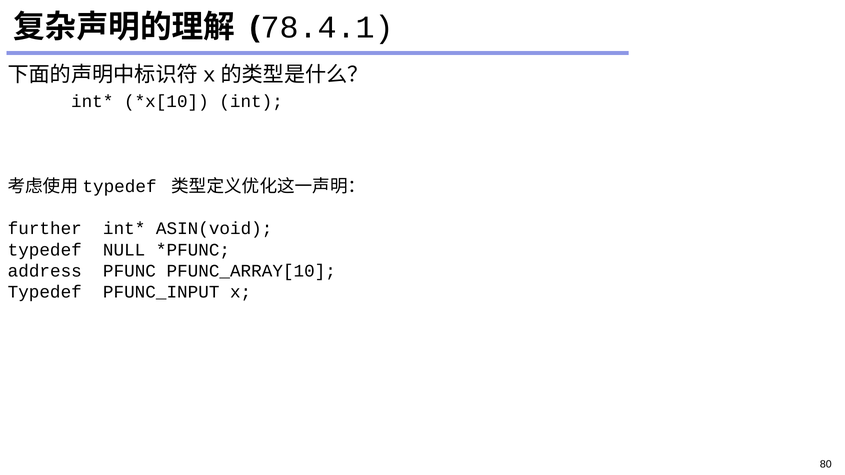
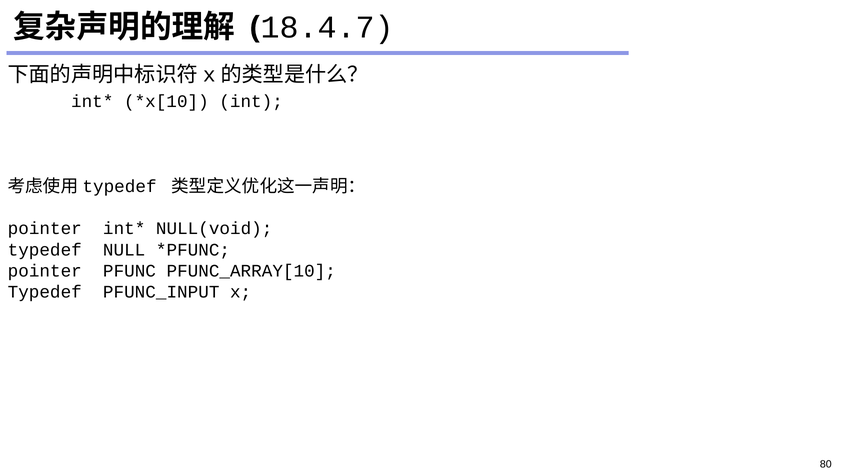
78.4.1: 78.4.1 -> 18.4.7
further at (45, 229): further -> pointer
ASIN(void: ASIN(void -> NULL(void
address at (45, 271): address -> pointer
